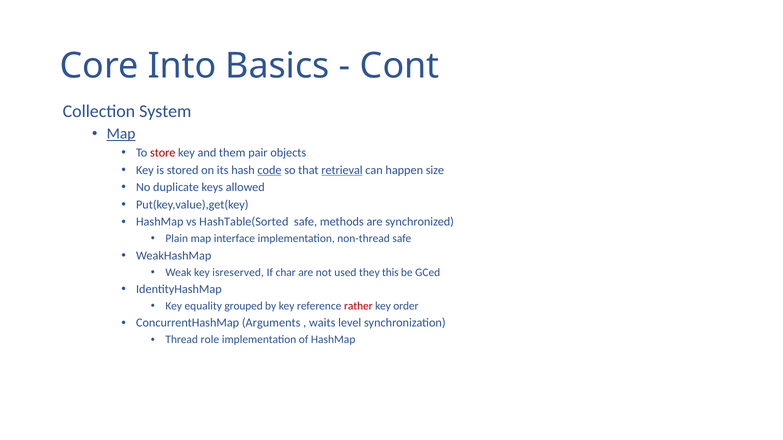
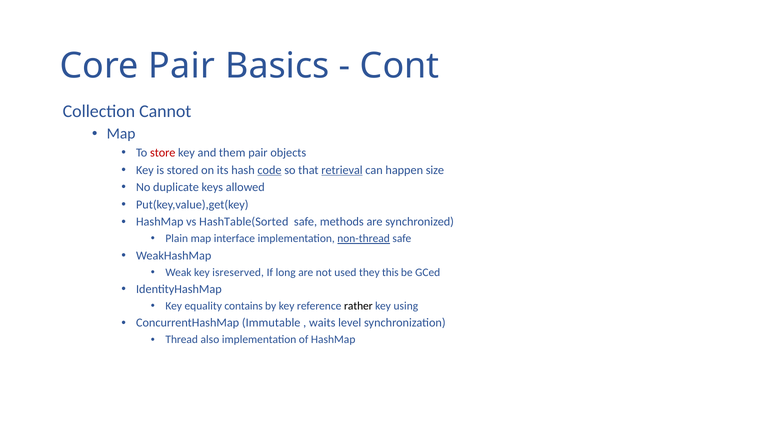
Core Into: Into -> Pair
System: System -> Cannot
Map at (121, 134) underline: present -> none
non-thread underline: none -> present
char: char -> long
grouped: grouped -> contains
rather colour: red -> black
order: order -> using
Arguments: Arguments -> Immutable
role: role -> also
